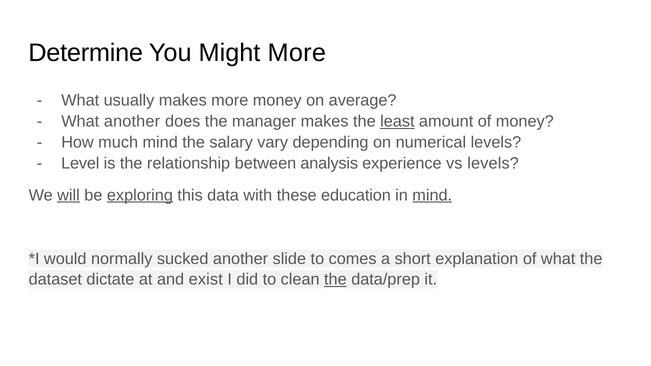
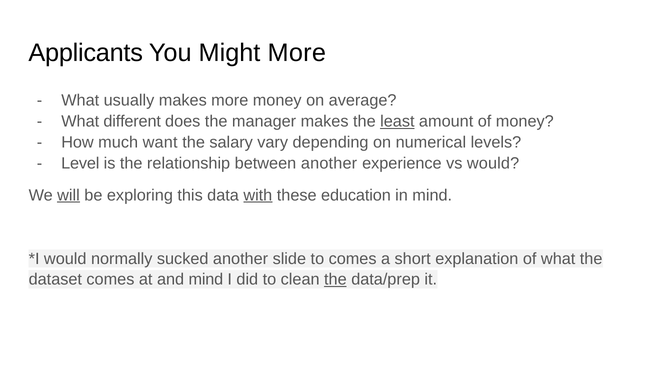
Determine: Determine -> Applicants
What another: another -> different
much mind: mind -> want
between analysis: analysis -> another
vs levels: levels -> would
exploring underline: present -> none
with underline: none -> present
mind at (432, 195) underline: present -> none
dataset dictate: dictate -> comes
and exist: exist -> mind
